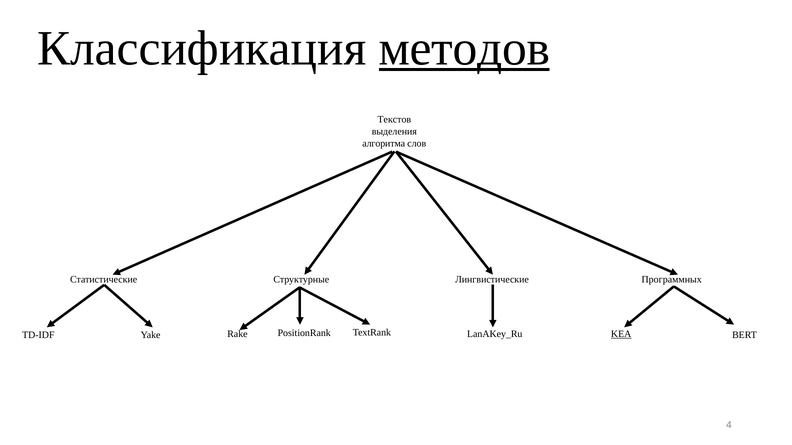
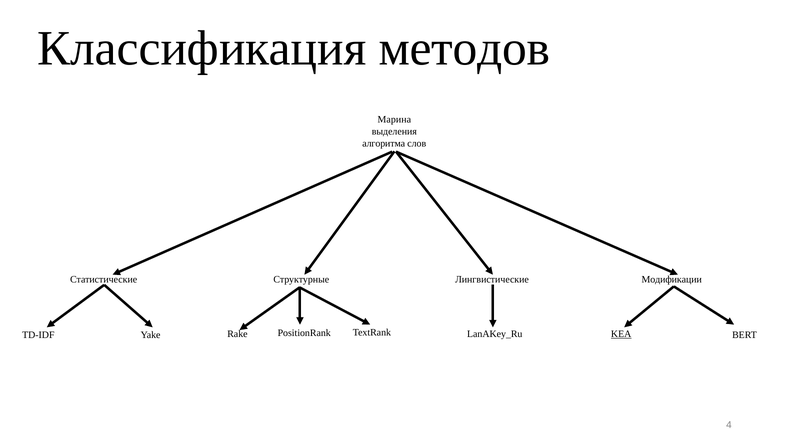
методов underline: present -> none
Текстов: Текстов -> Марина
Программных: Программных -> Модификации
